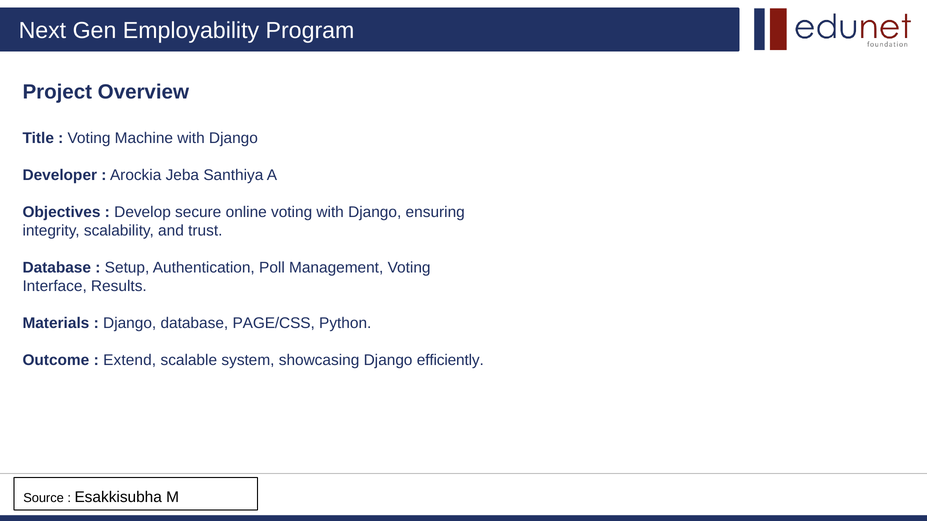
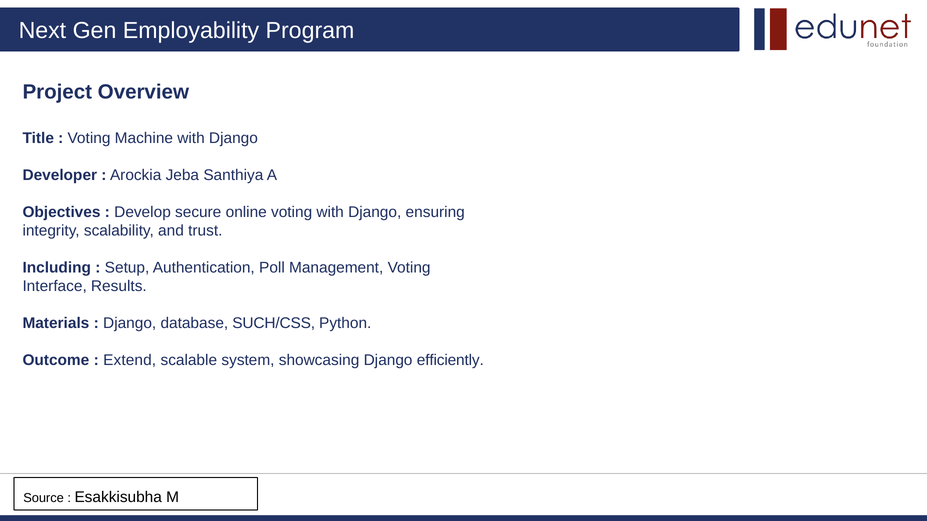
Database at (57, 268): Database -> Including
PAGE/CSS: PAGE/CSS -> SUCH/CSS
